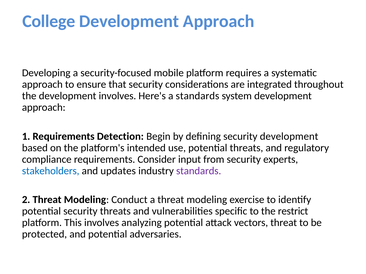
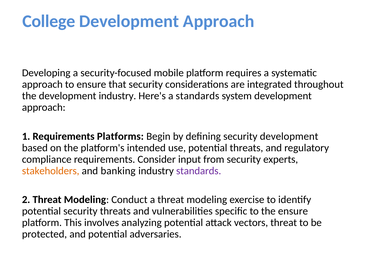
development involves: involves -> industry
Detection: Detection -> Platforms
stakeholders colour: blue -> orange
updates: updates -> banking
the restrict: restrict -> ensure
